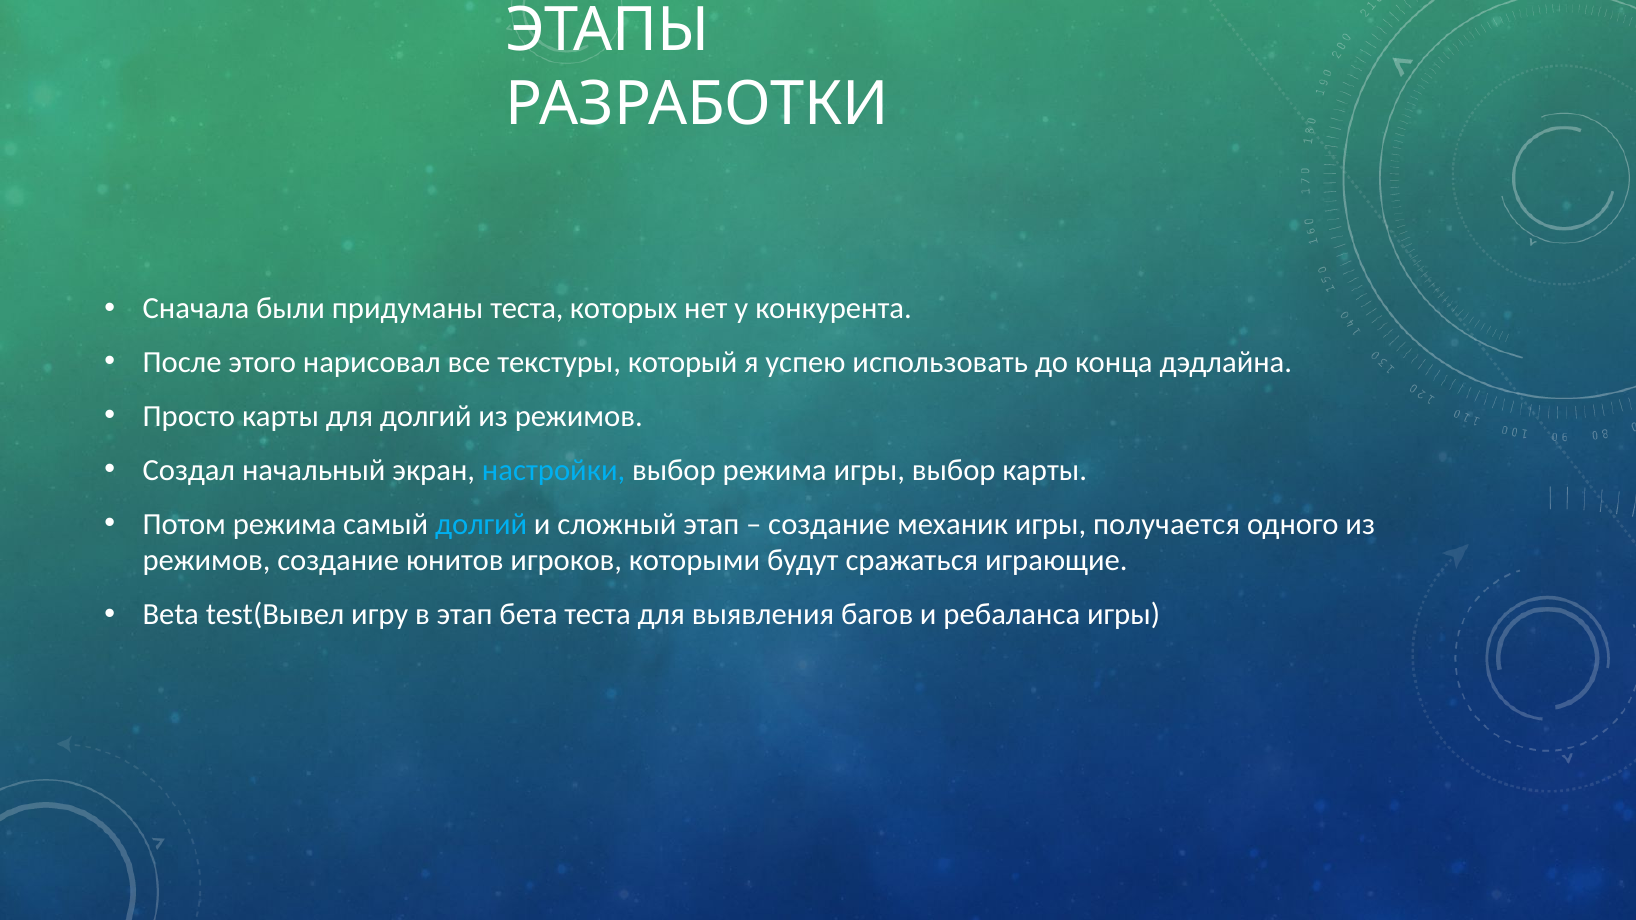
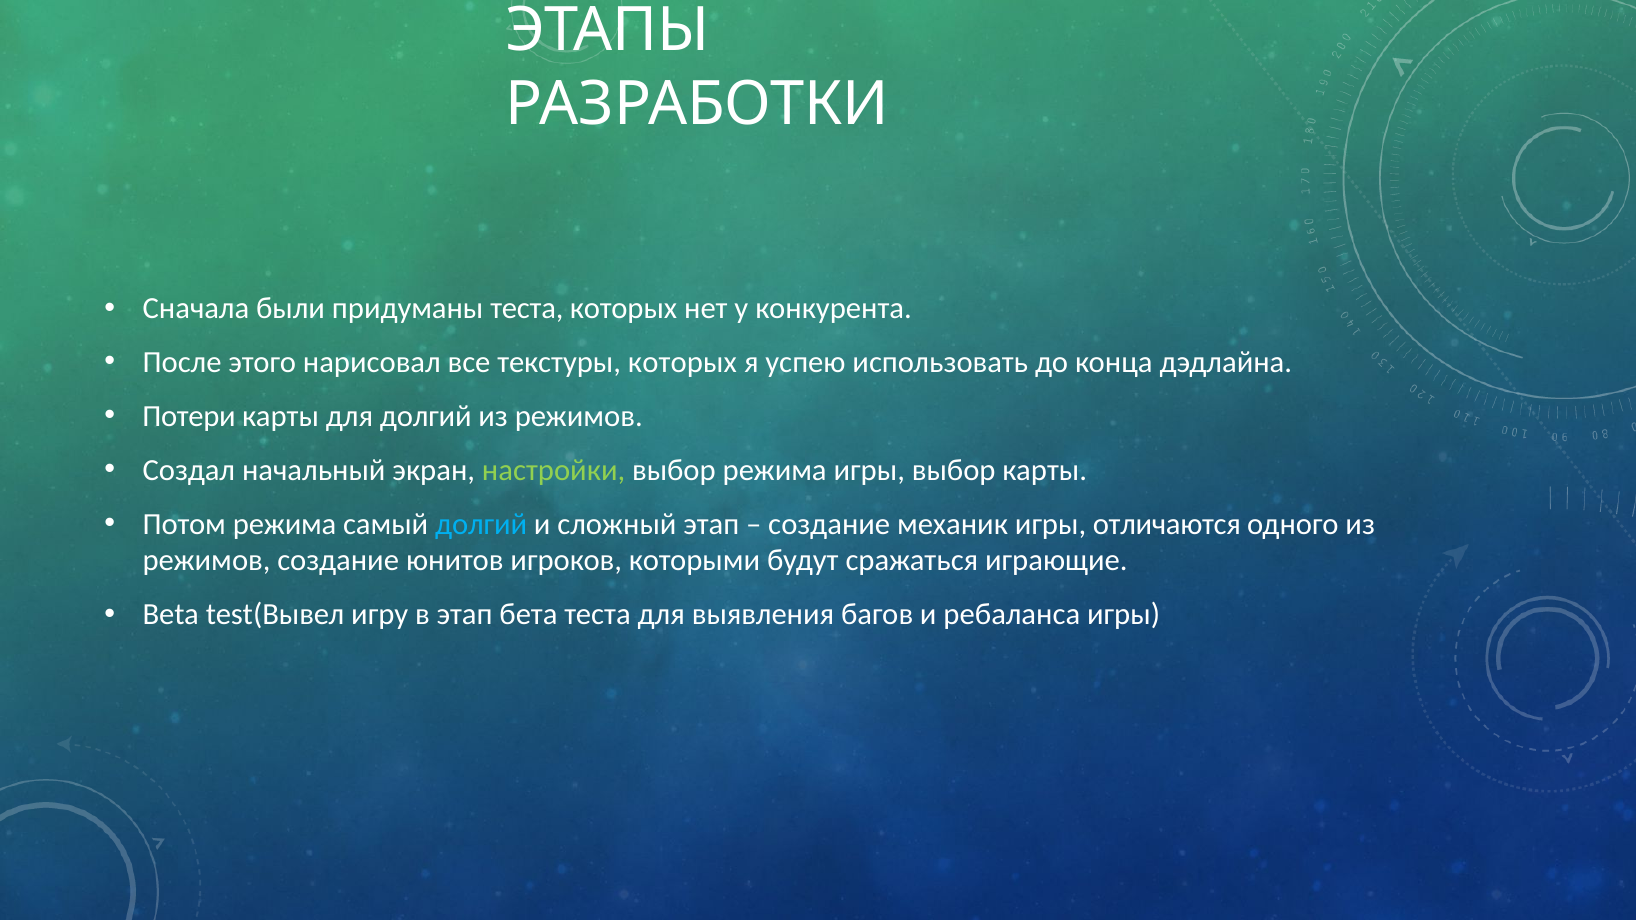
текстуры который: который -> которых
Просто: Просто -> Потери
настройки colour: light blue -> light green
получается: получается -> отличаются
